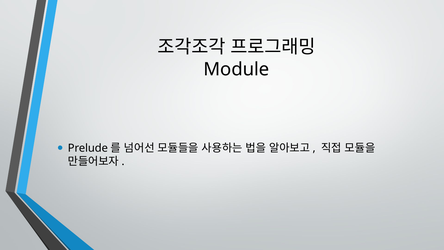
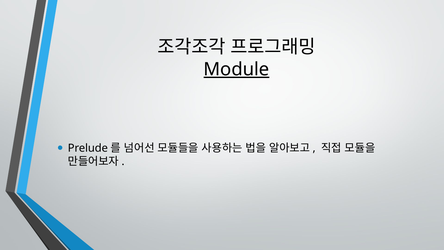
Module underline: none -> present
